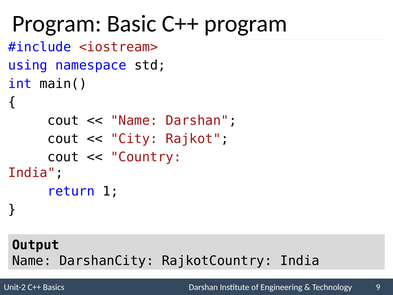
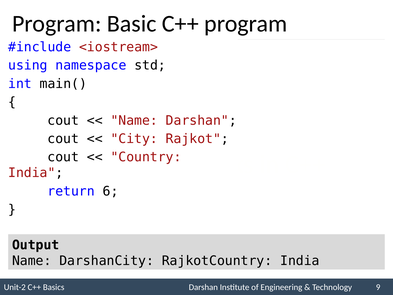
1: 1 -> 6
